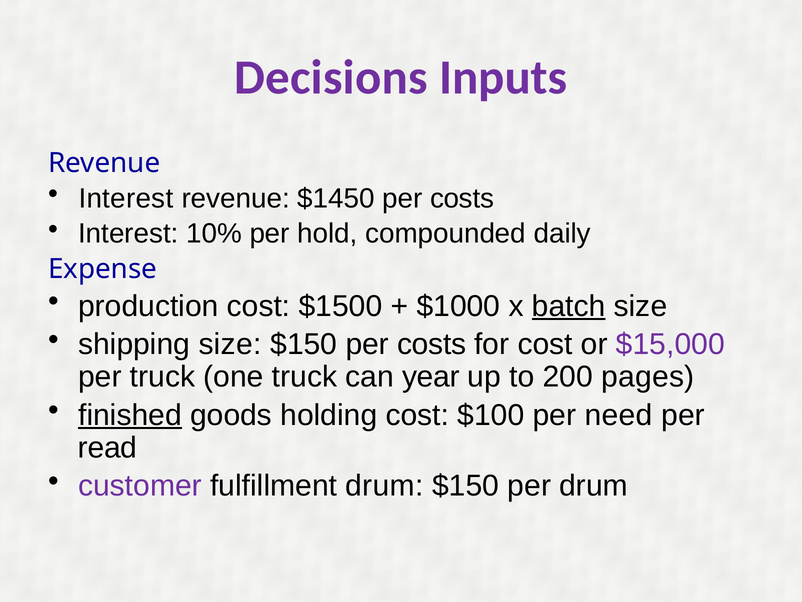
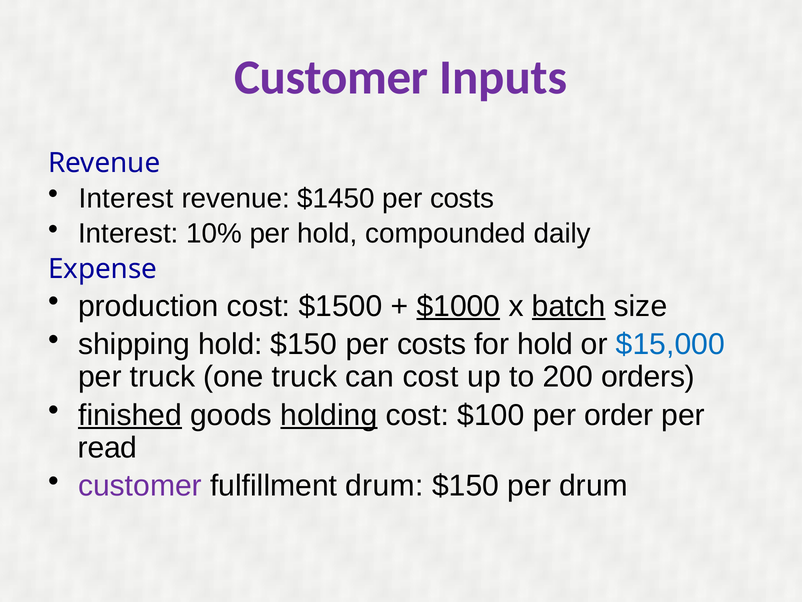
Decisions at (331, 78): Decisions -> Customer
$1000 underline: none -> present
shipping size: size -> hold
for cost: cost -> hold
$15,000 colour: purple -> blue
can year: year -> cost
pages: pages -> orders
holding underline: none -> present
need: need -> order
